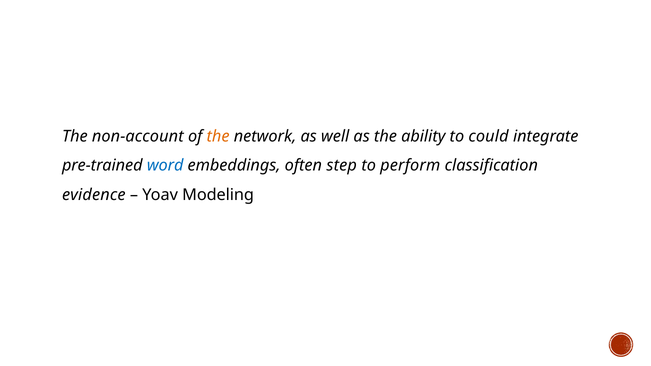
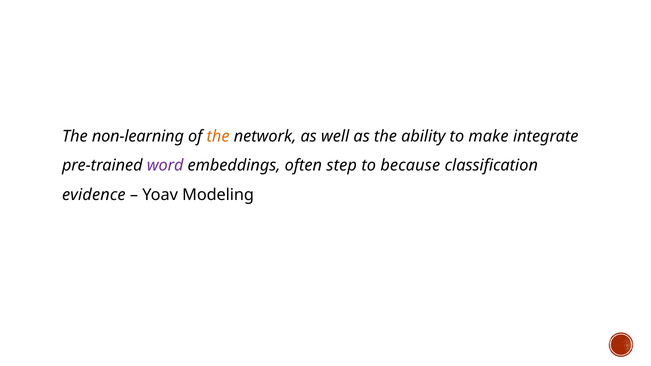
non-account: non-account -> non-learning
could: could -> make
word colour: blue -> purple
perform: perform -> because
